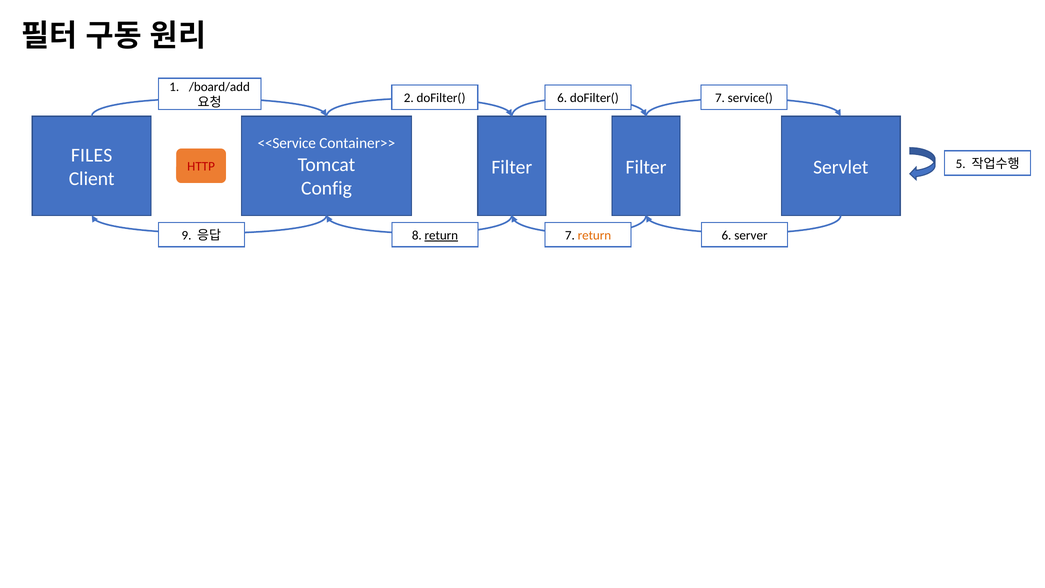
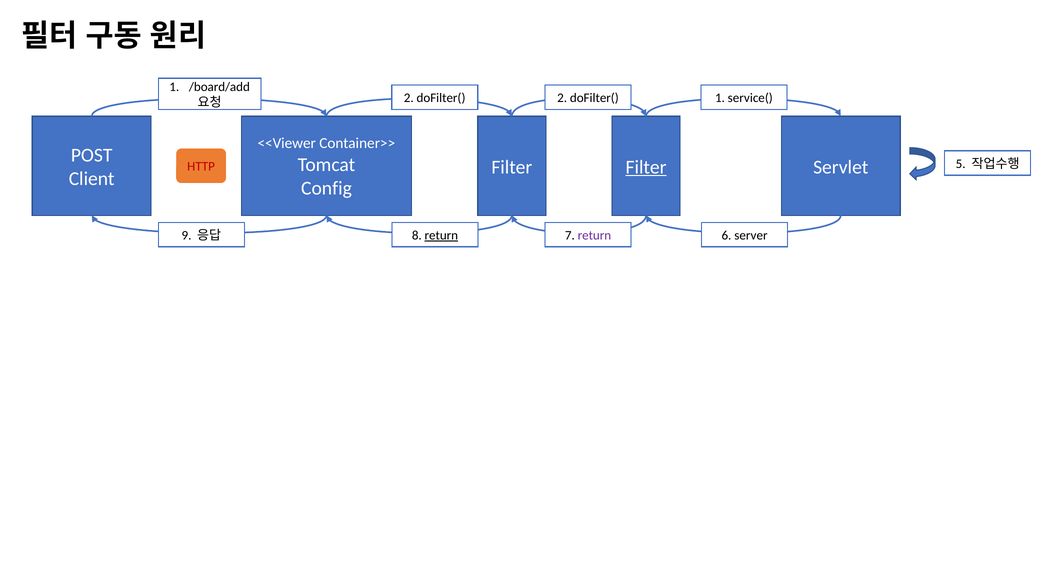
doFilter( 6: 6 -> 2
doFilter( 7: 7 -> 1
<<Service: <<Service -> <<Viewer
FILES: FILES -> POST
Filter at (646, 167) underline: none -> present
return at (594, 235) colour: orange -> purple
